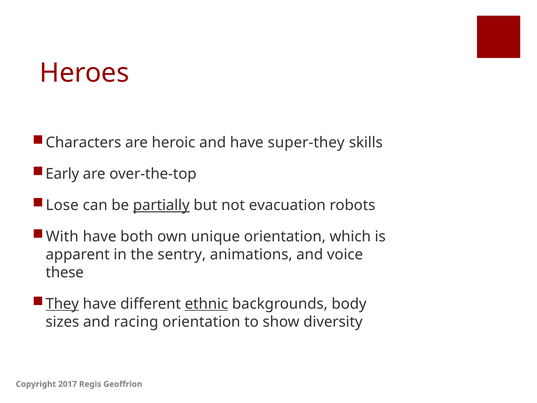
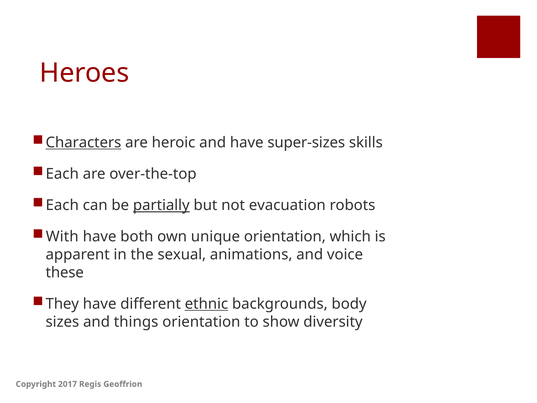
Characters underline: none -> present
super-they: super-they -> super-sizes
Early at (62, 174): Early -> Each
Lose at (62, 205): Lose -> Each
sentry: sentry -> sexual
They underline: present -> none
racing: racing -> things
